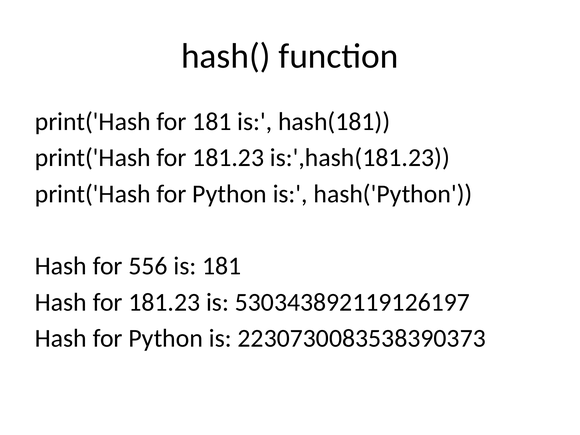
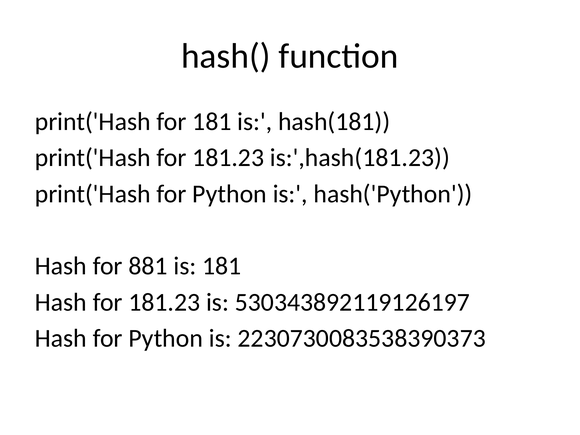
556: 556 -> 881
